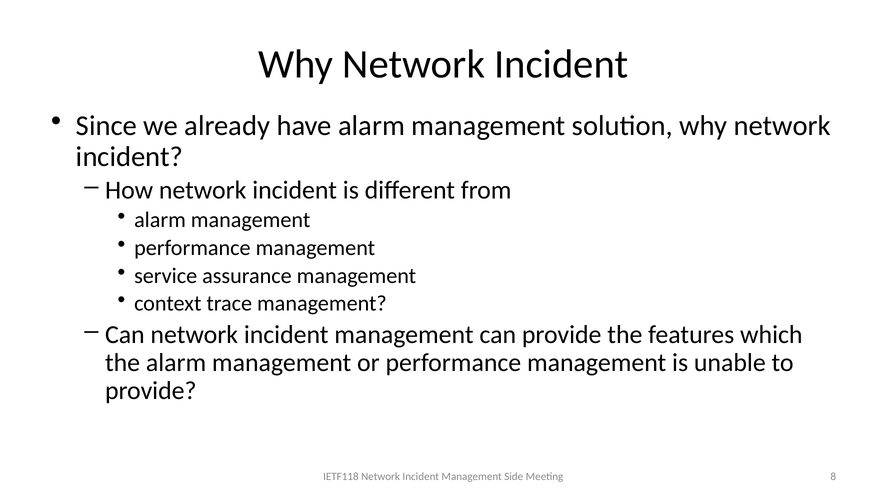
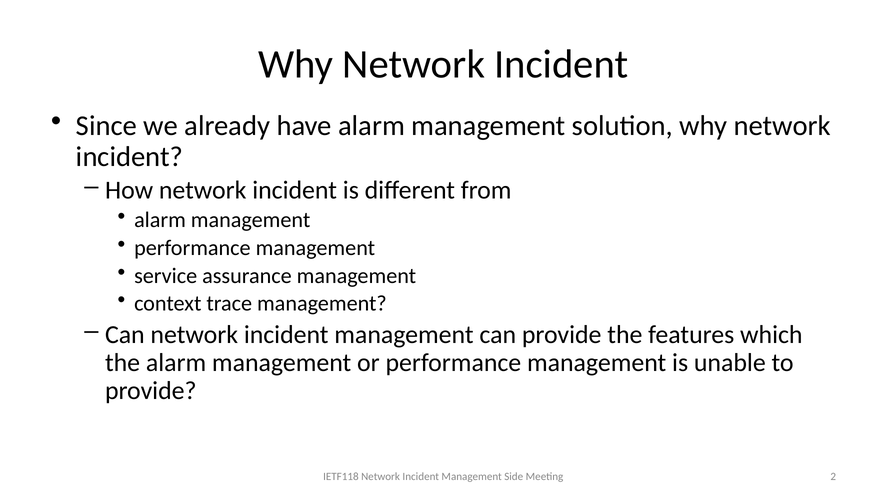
8: 8 -> 2
